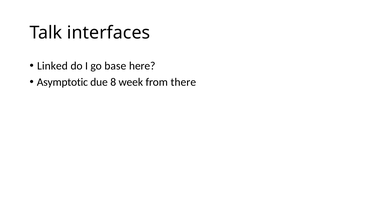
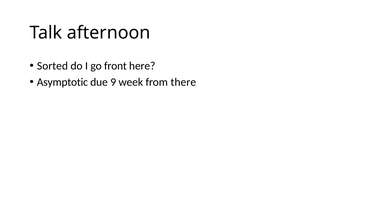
interfaces: interfaces -> afternoon
Linked: Linked -> Sorted
base: base -> front
8: 8 -> 9
